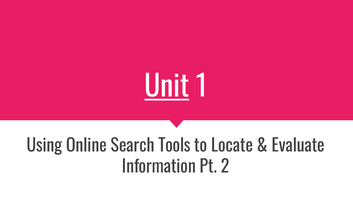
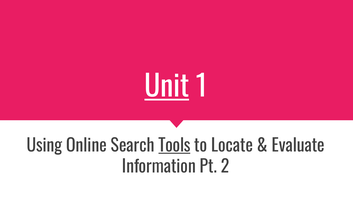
Tools underline: none -> present
